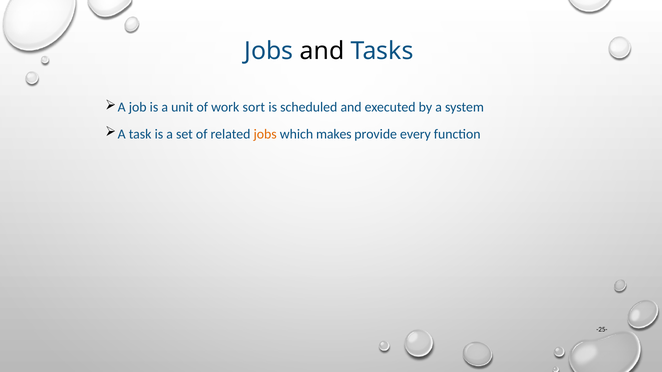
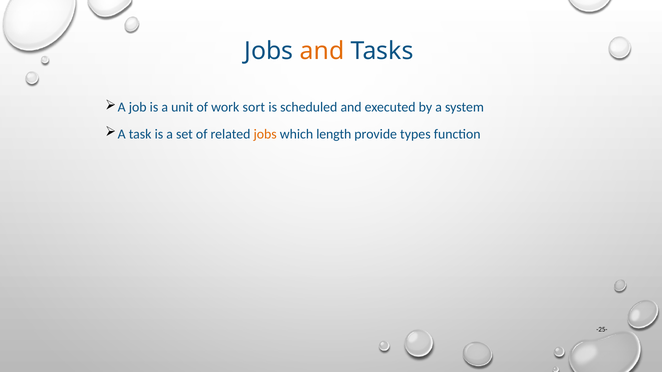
and at (322, 51) colour: black -> orange
makes: makes -> length
every: every -> types
